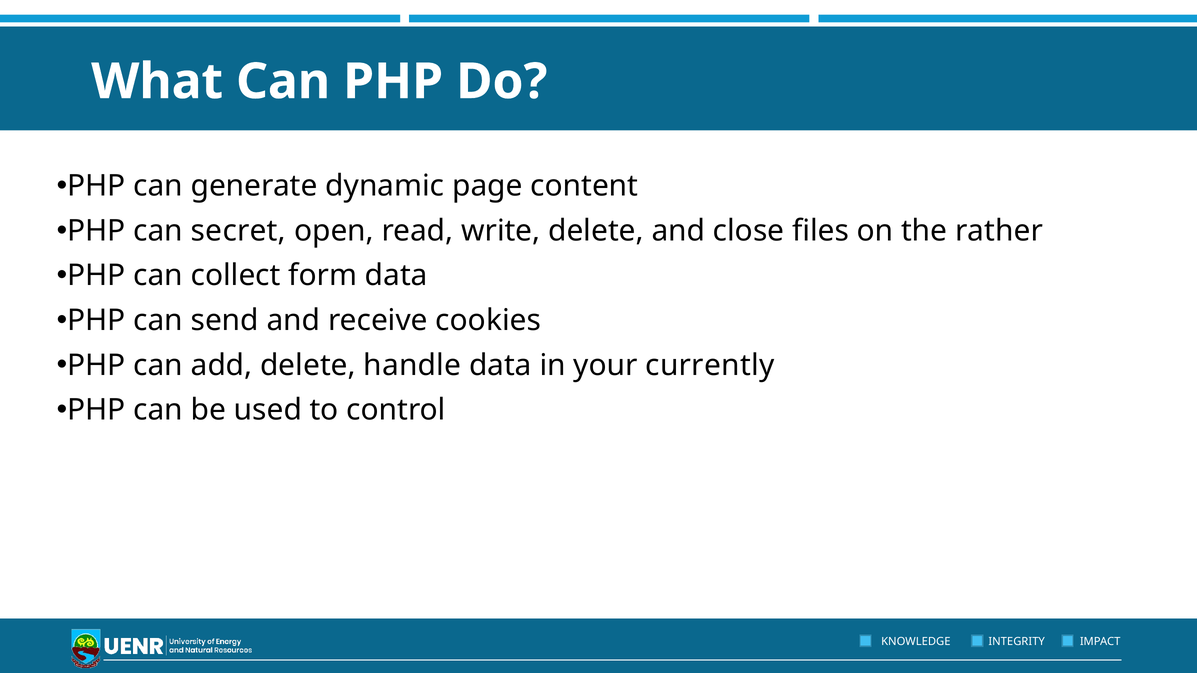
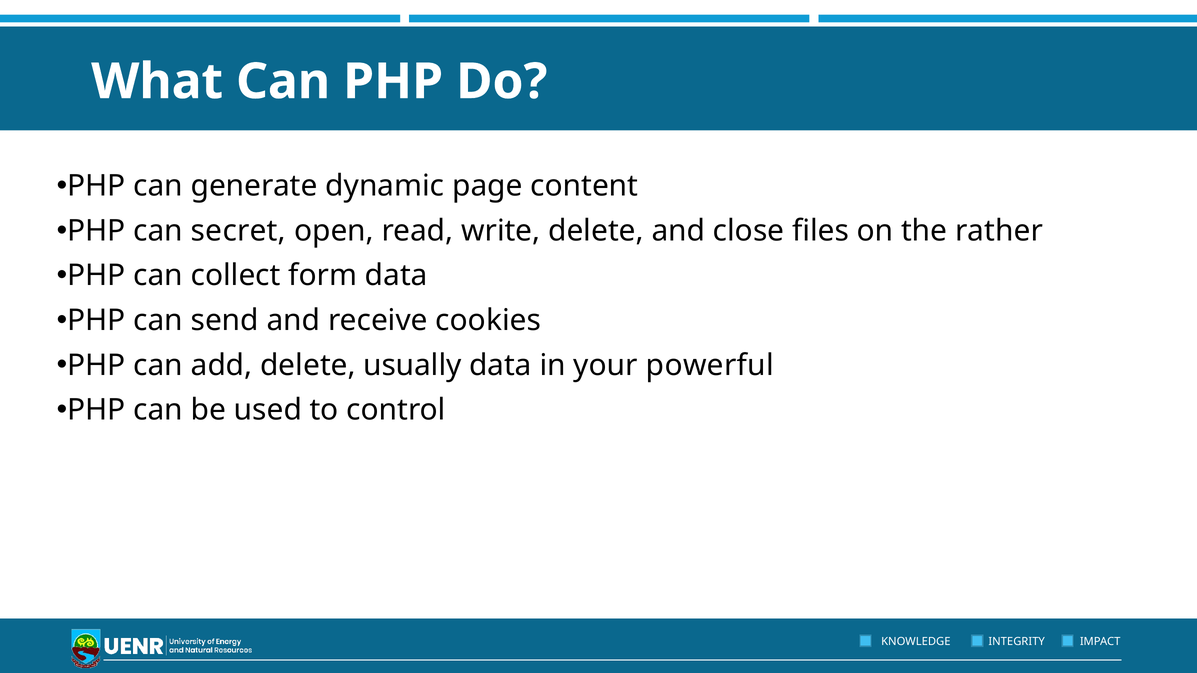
handle: handle -> usually
currently: currently -> powerful
